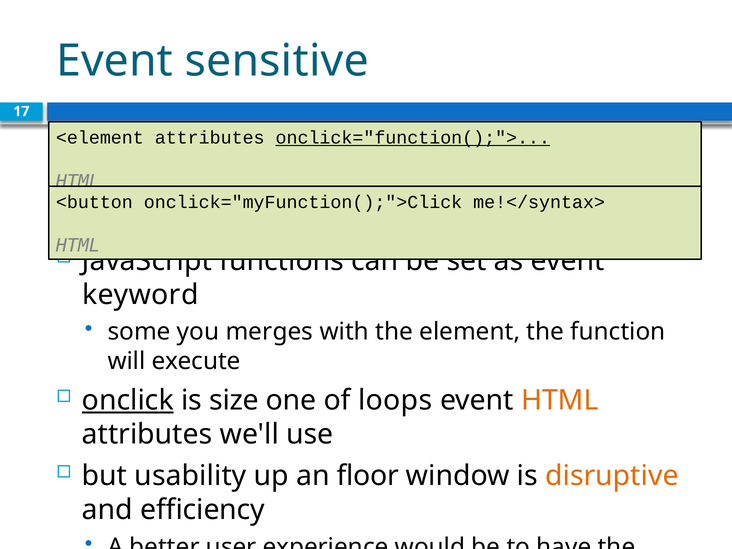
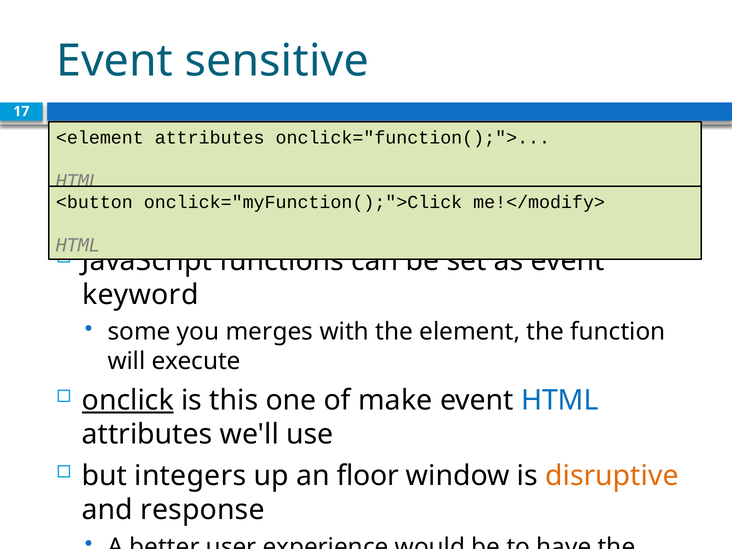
onclick="function();"> underline: present -> none
me!</syntax>: me!</syntax> -> me!</modify>
size: size -> this
loops: loops -> make
HTML at (560, 400) colour: orange -> blue
usability: usability -> integers
efficiency: efficiency -> response
